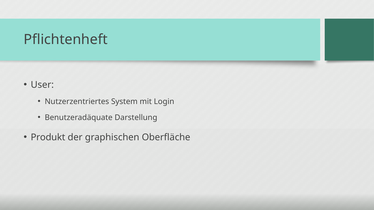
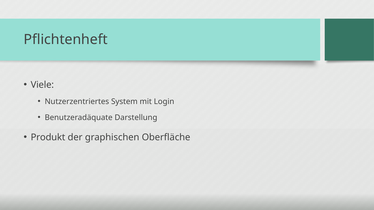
User: User -> Viele
